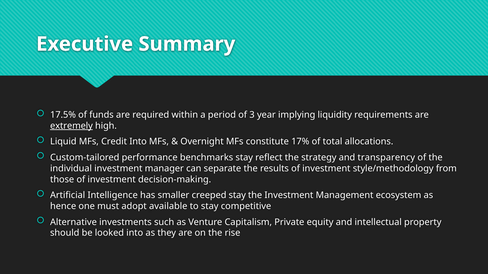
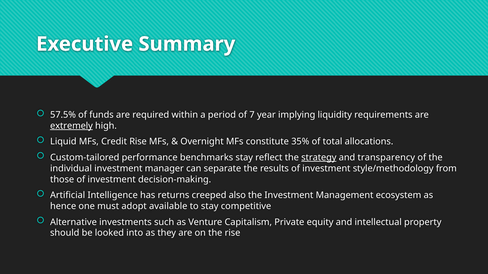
17.5%: 17.5% -> 57.5%
3: 3 -> 7
Credit Into: Into -> Rise
17%: 17% -> 35%
strategy underline: none -> present
smaller: smaller -> returns
creeped stay: stay -> also
